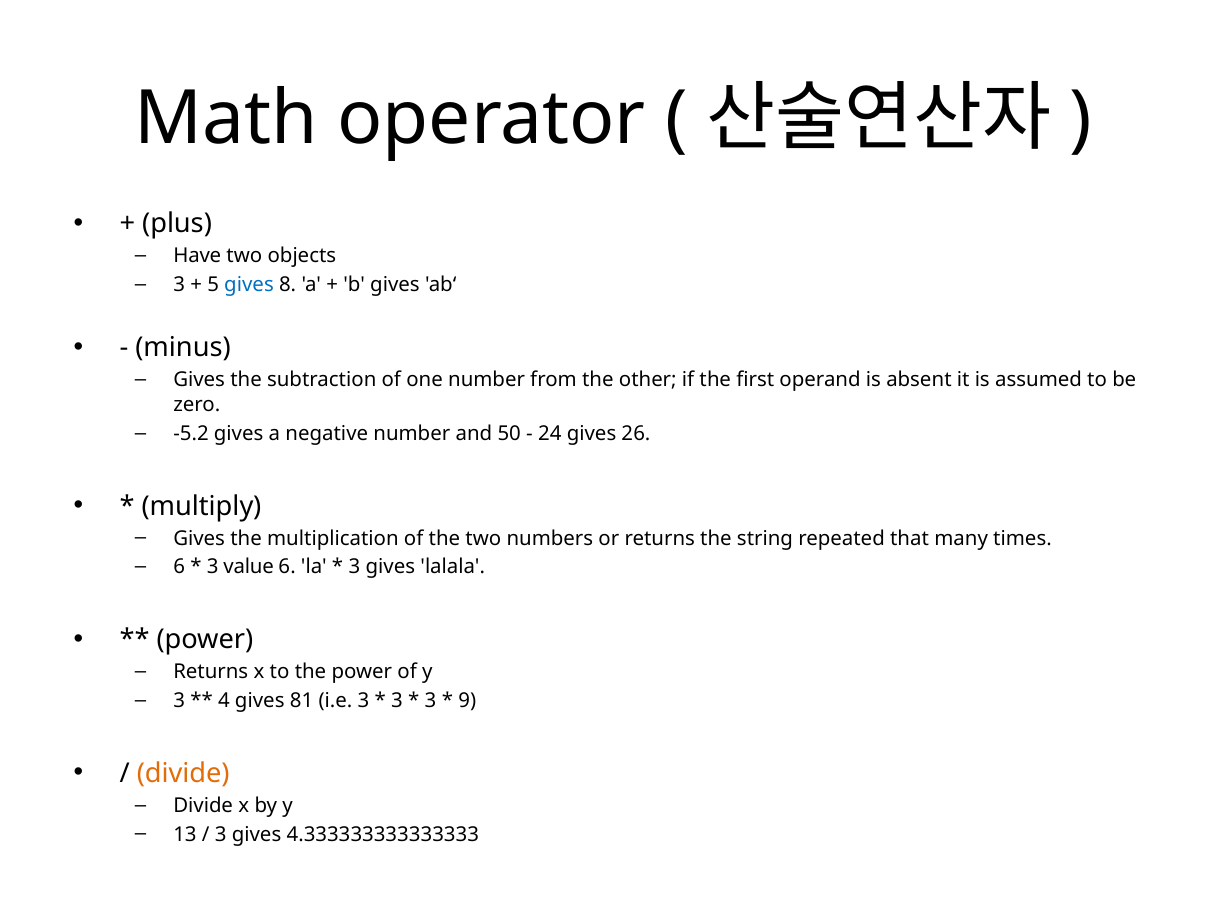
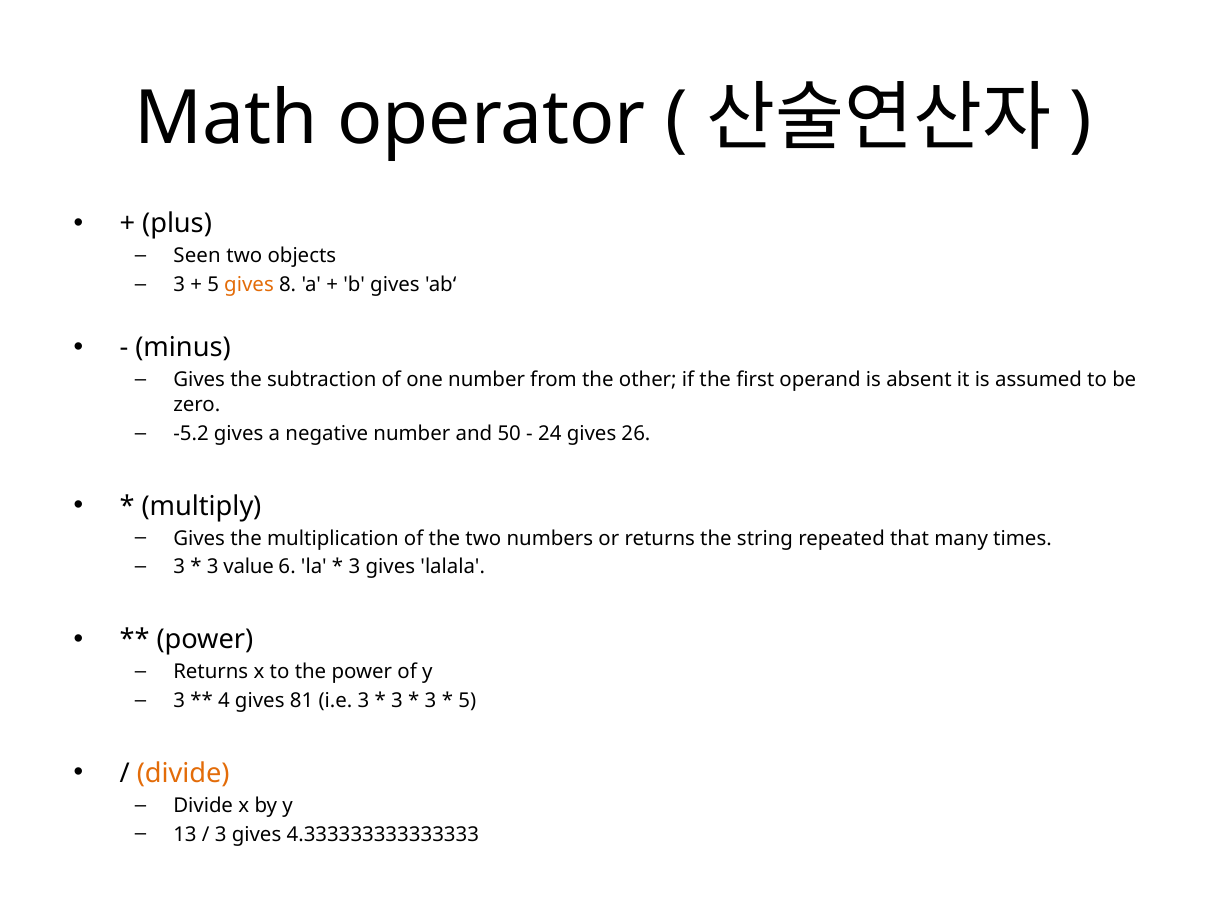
Have: Have -> Seen
gives at (249, 284) colour: blue -> orange
6 at (179, 567): 6 -> 3
9 at (467, 700): 9 -> 5
